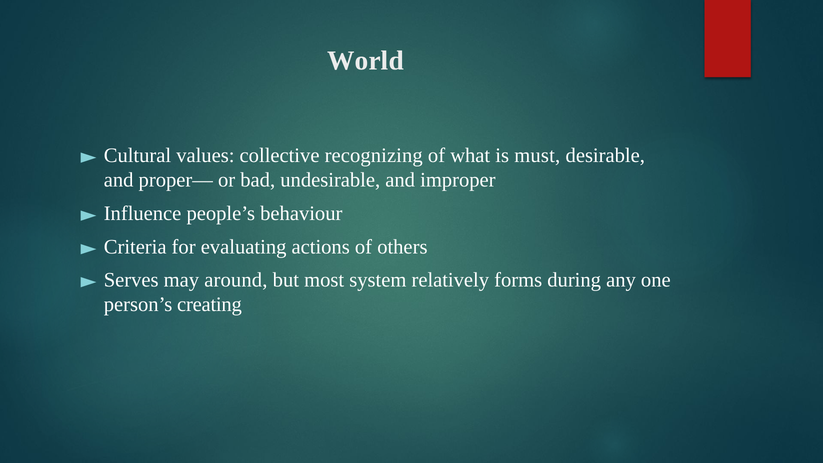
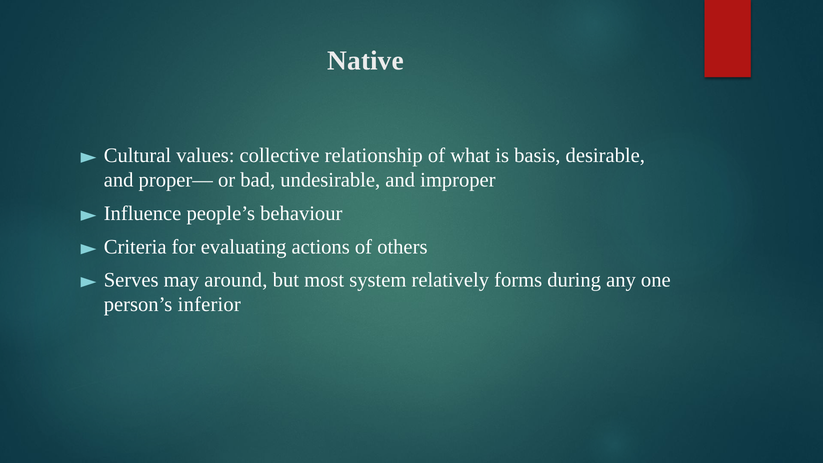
World: World -> Native
recognizing: recognizing -> relationship
must: must -> basis
creating: creating -> inferior
